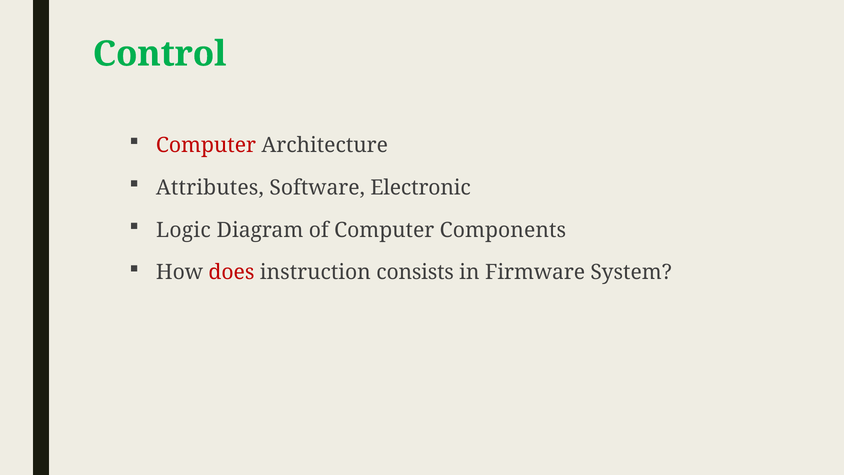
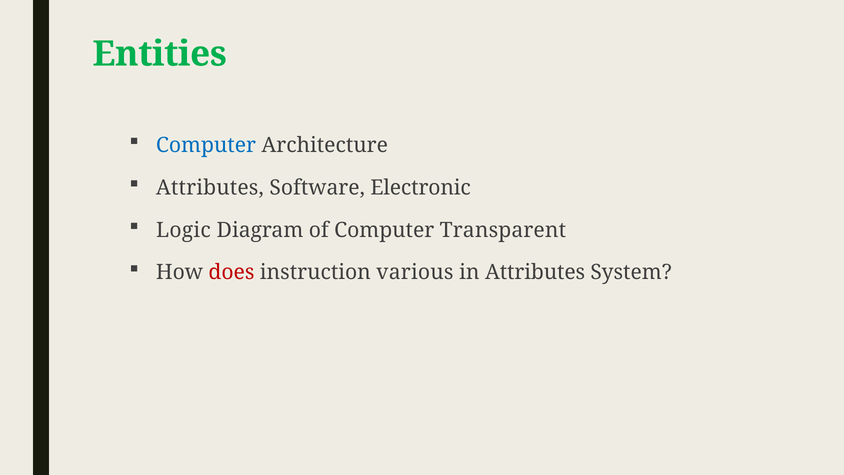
Control: Control -> Entities
Computer at (206, 145) colour: red -> blue
Components: Components -> Transparent
consists: consists -> various
in Firmware: Firmware -> Attributes
